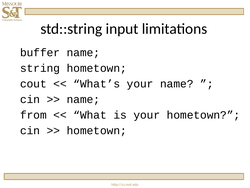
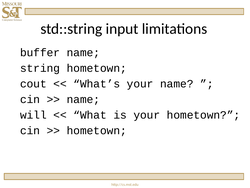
from: from -> will
